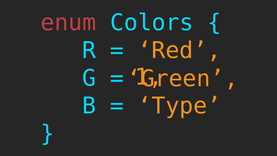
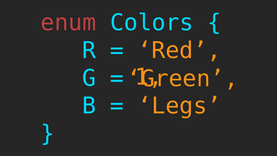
Type: Type -> Legs
